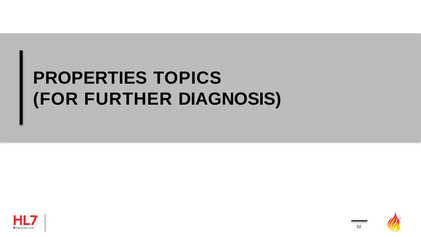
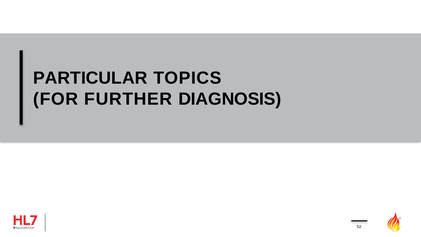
PROPERTIES: PROPERTIES -> PARTICULAR
